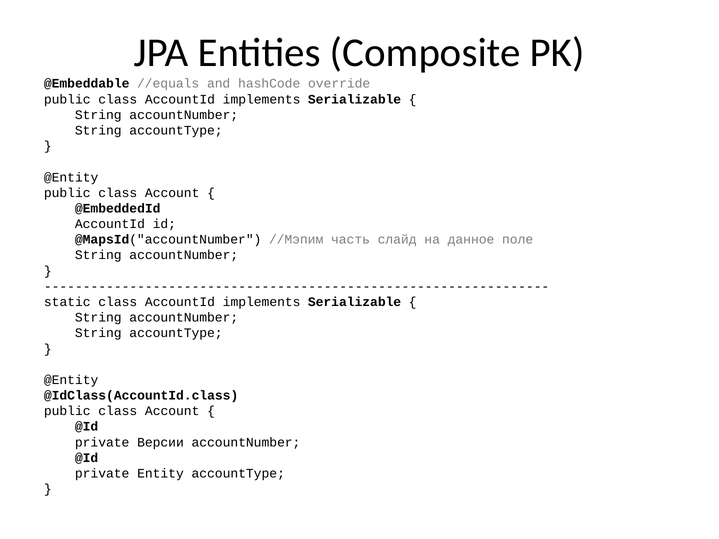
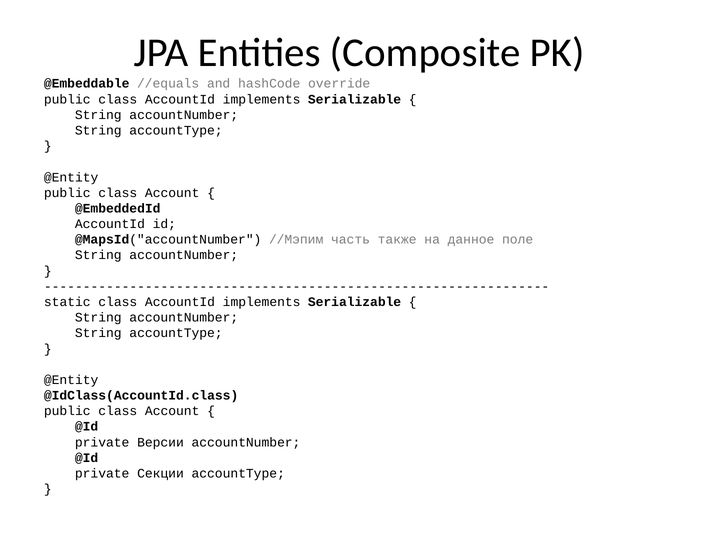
слайд: слайд -> также
Entity: Entity -> Секции
